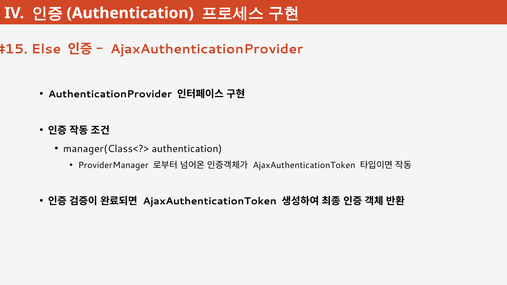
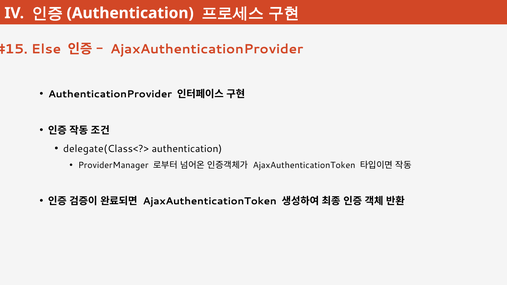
manager(Class<?>: manager(Class<?> -> delegate(Class<?>
